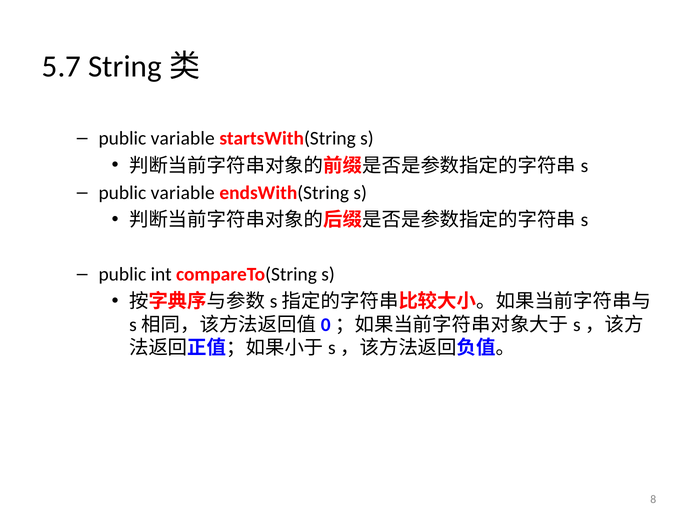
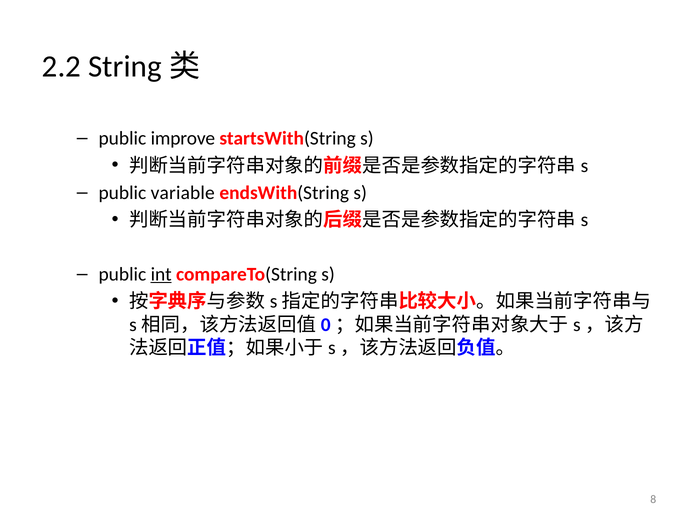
5.7: 5.7 -> 2.2
variable at (183, 139): variable -> improve
int underline: none -> present
